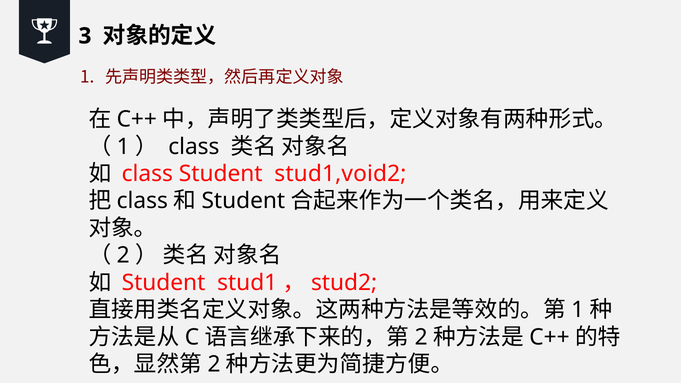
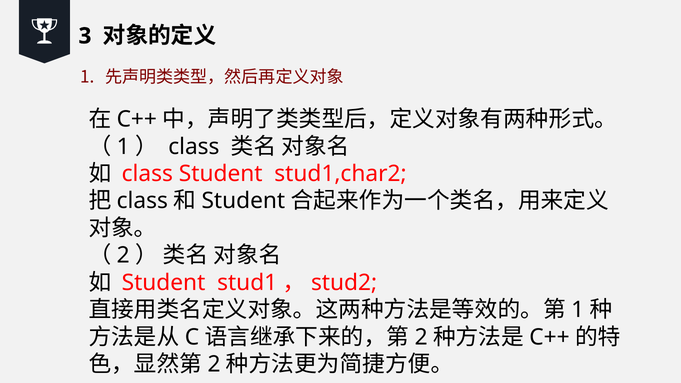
stud1,void2: stud1,void2 -> stud1,char2
